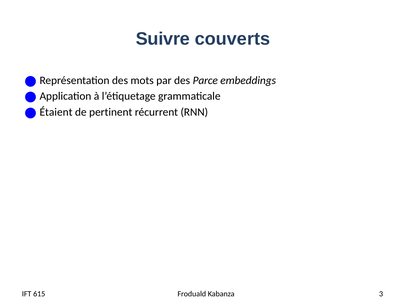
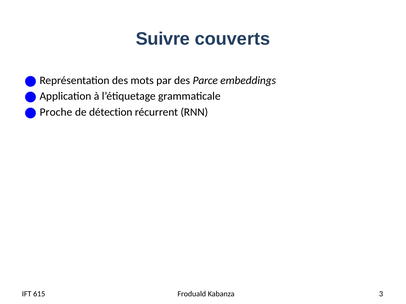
Étaient: Étaient -> Proche
pertinent: pertinent -> détection
